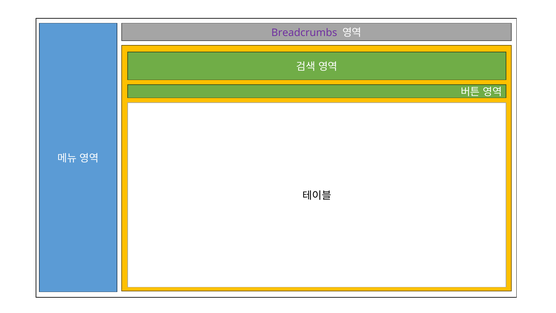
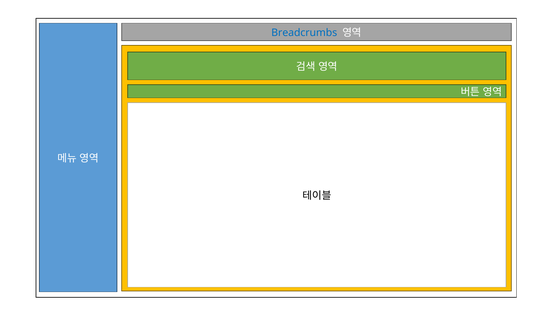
Breadcrumbs colour: purple -> blue
